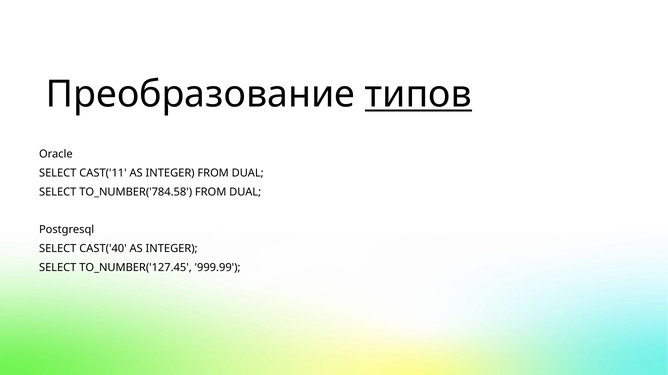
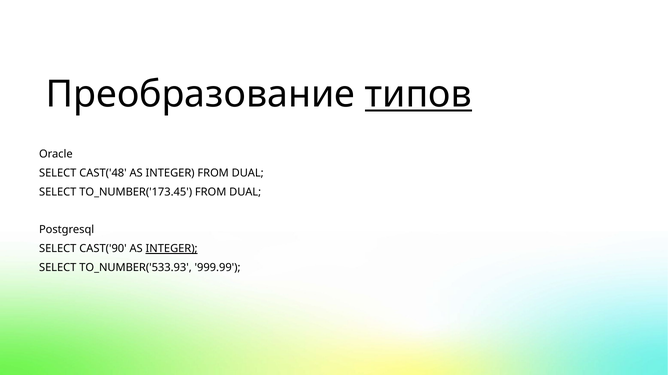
CAST('11: CAST('11 -> CAST('48
TO_NUMBER('784.58: TO_NUMBER('784.58 -> TO_NUMBER('173.45
CAST('40: CAST('40 -> CAST('90
INTEGER at (172, 249) underline: none -> present
TO_NUMBER('127.45: TO_NUMBER('127.45 -> TO_NUMBER('533.93
